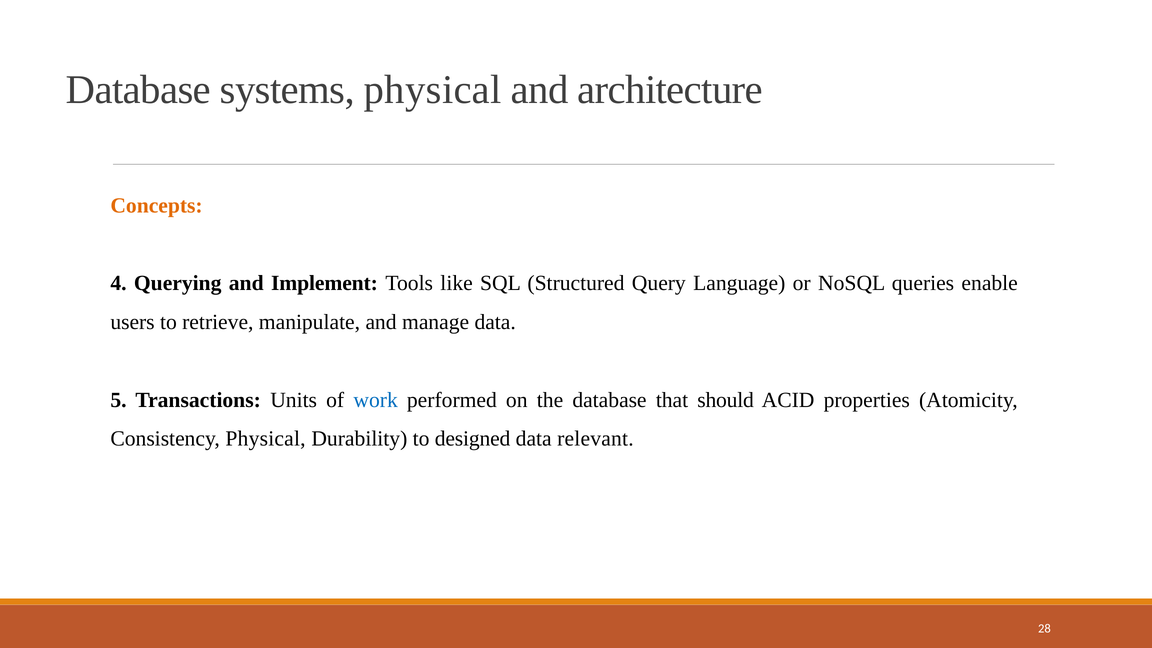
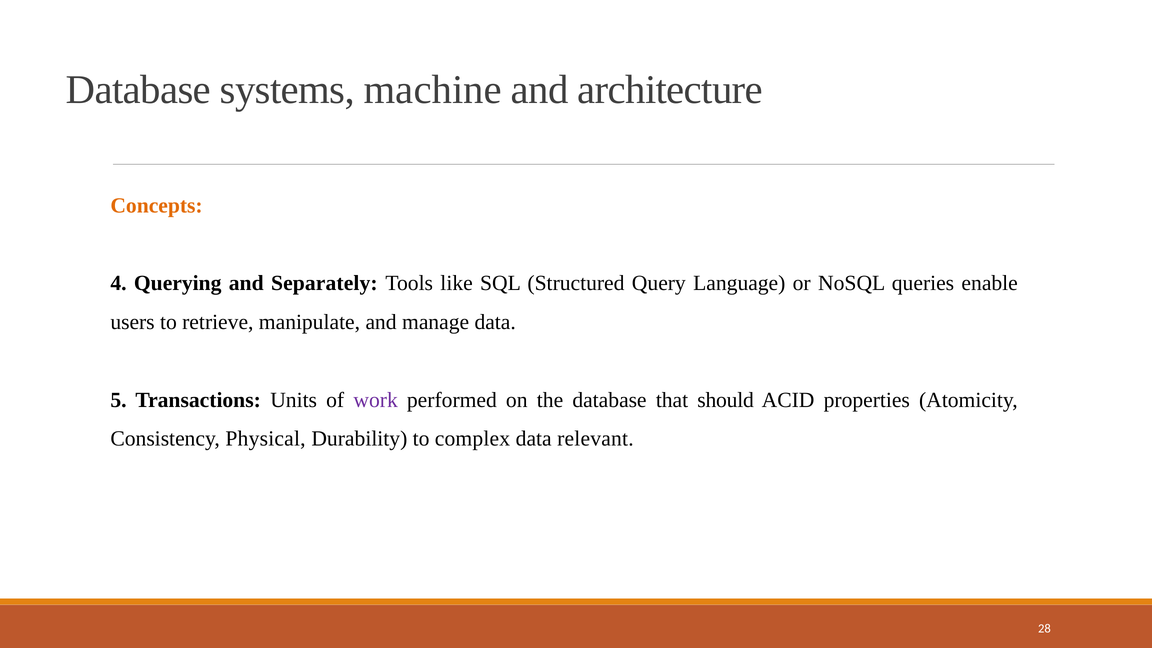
systems physical: physical -> machine
Implement: Implement -> Separately
work colour: blue -> purple
designed: designed -> complex
